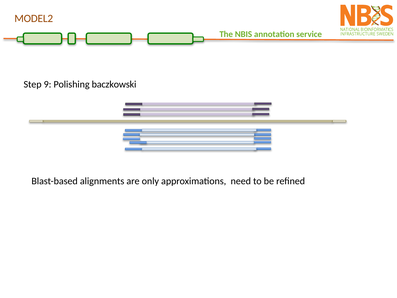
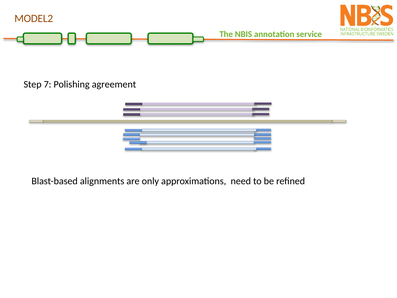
9: 9 -> 7
baczkowski: baczkowski -> agreement
